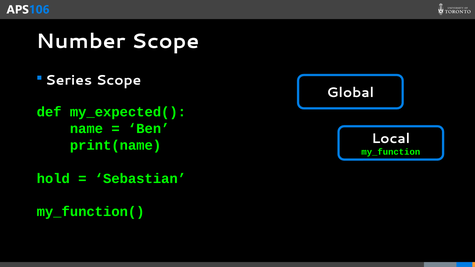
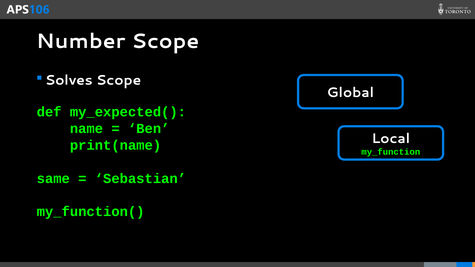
Series: Series -> Solves
hold: hold -> same
